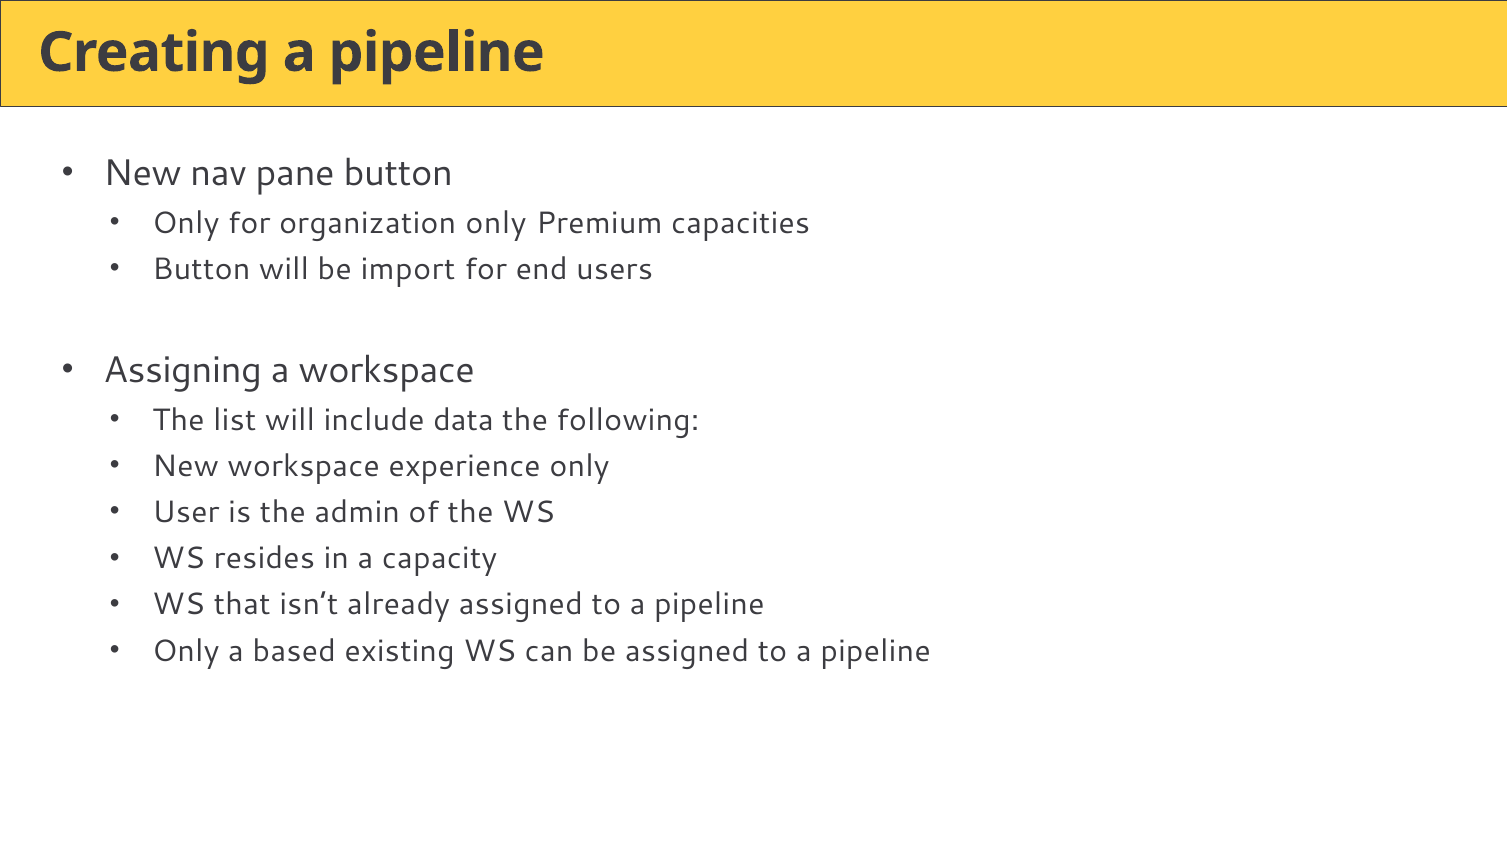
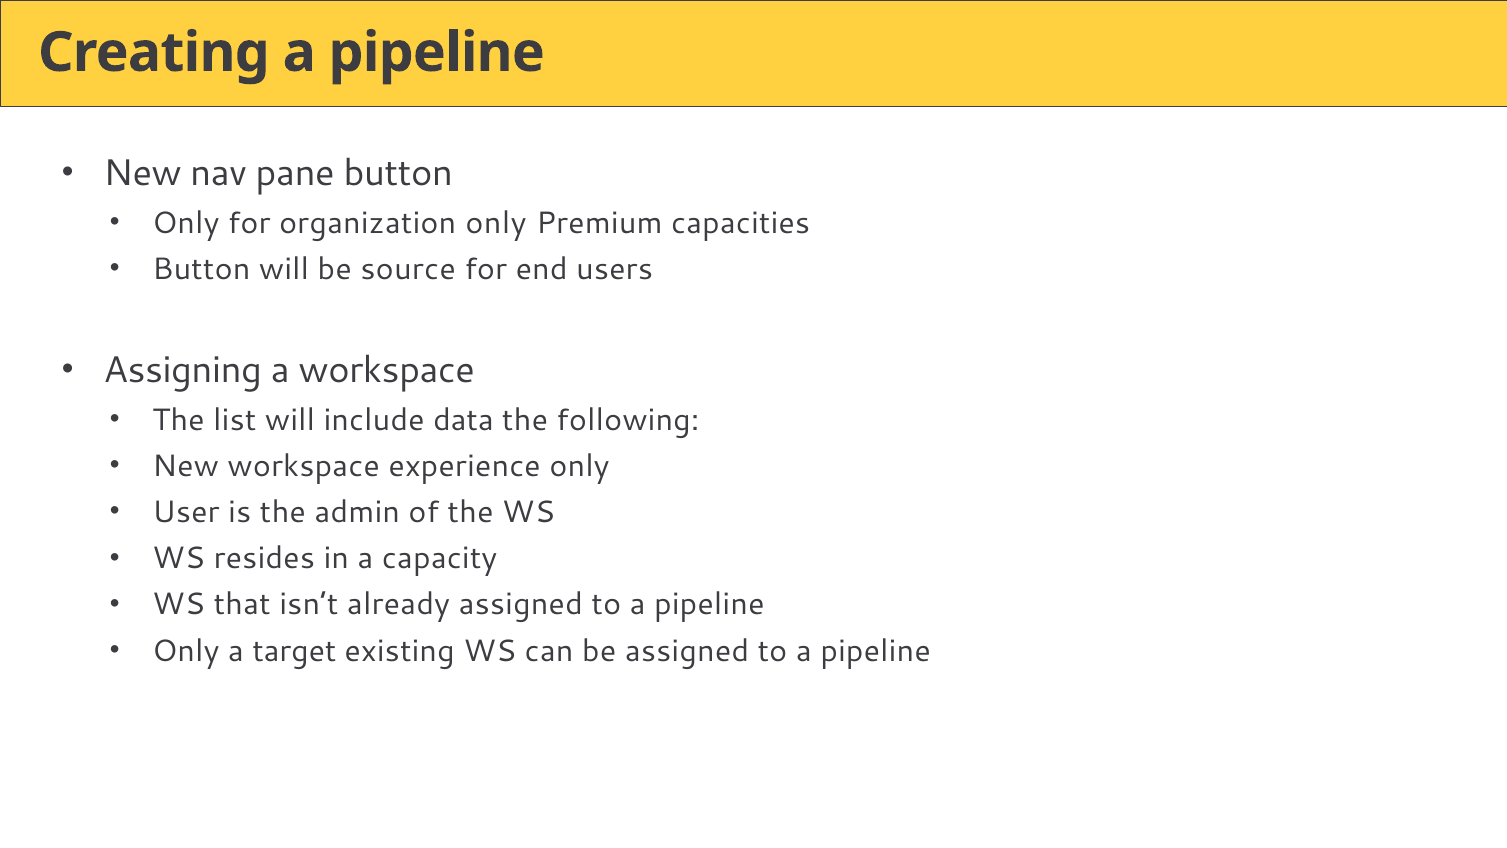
import: import -> source
based: based -> target
